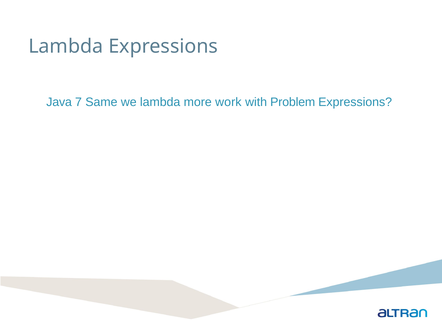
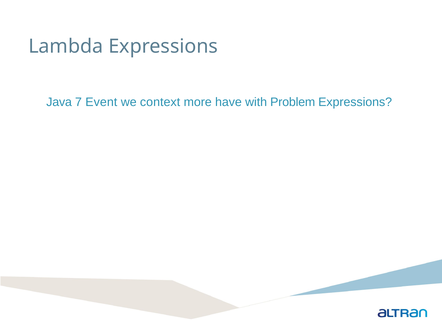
Same: Same -> Event
we lambda: lambda -> context
work: work -> have
